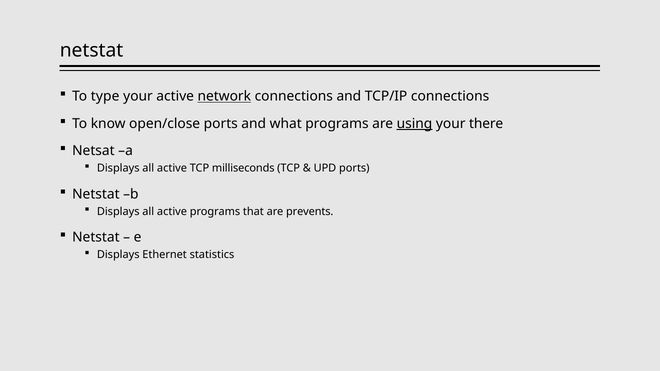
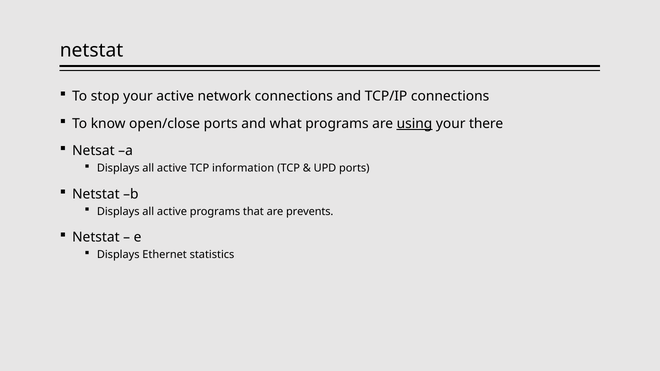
type: type -> stop
network underline: present -> none
milliseconds: milliseconds -> information
